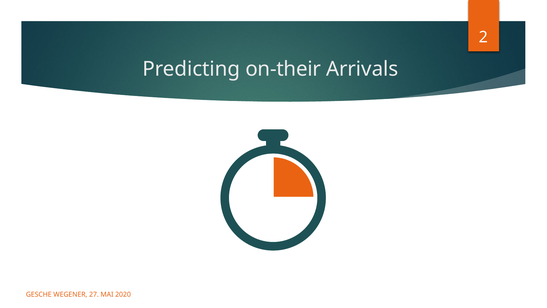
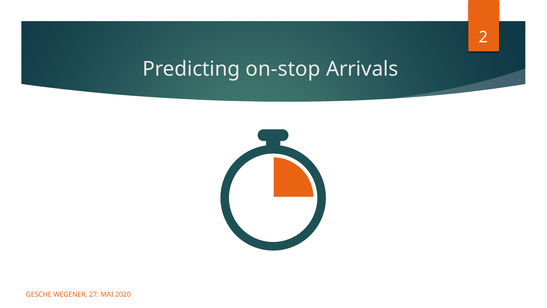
on-their: on-their -> on-stop
